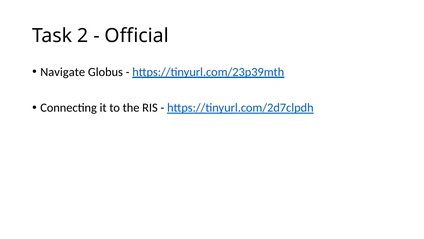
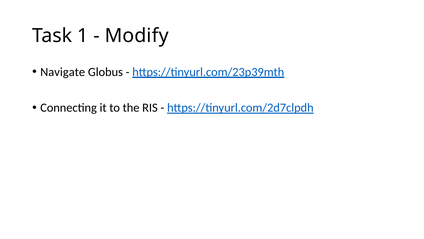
2: 2 -> 1
Official: Official -> Modify
